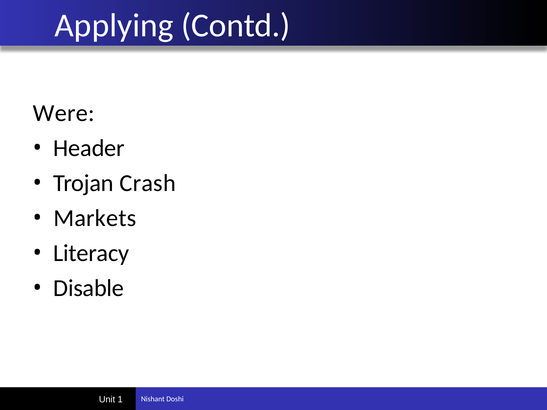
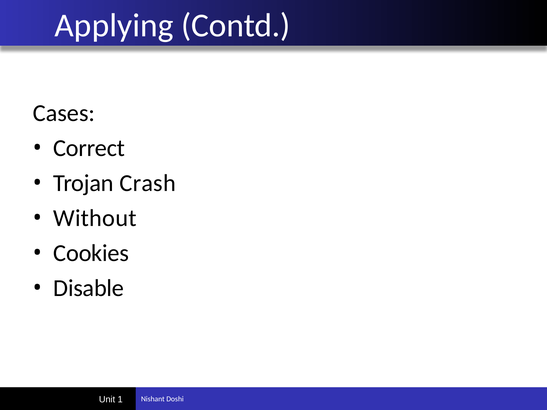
Were: Were -> Cases
Header: Header -> Correct
Markets: Markets -> Without
Literacy: Literacy -> Cookies
